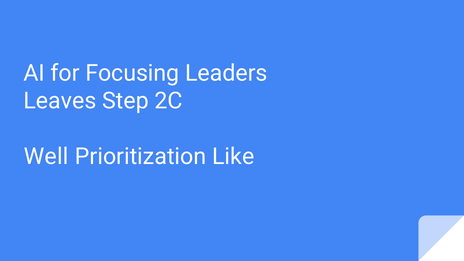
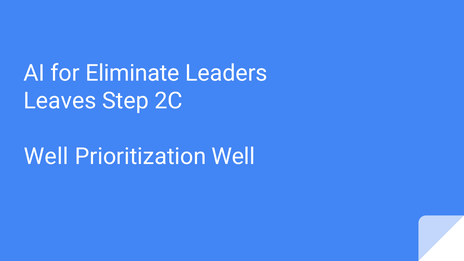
Focusing: Focusing -> Eliminate
Prioritization Like: Like -> Well
